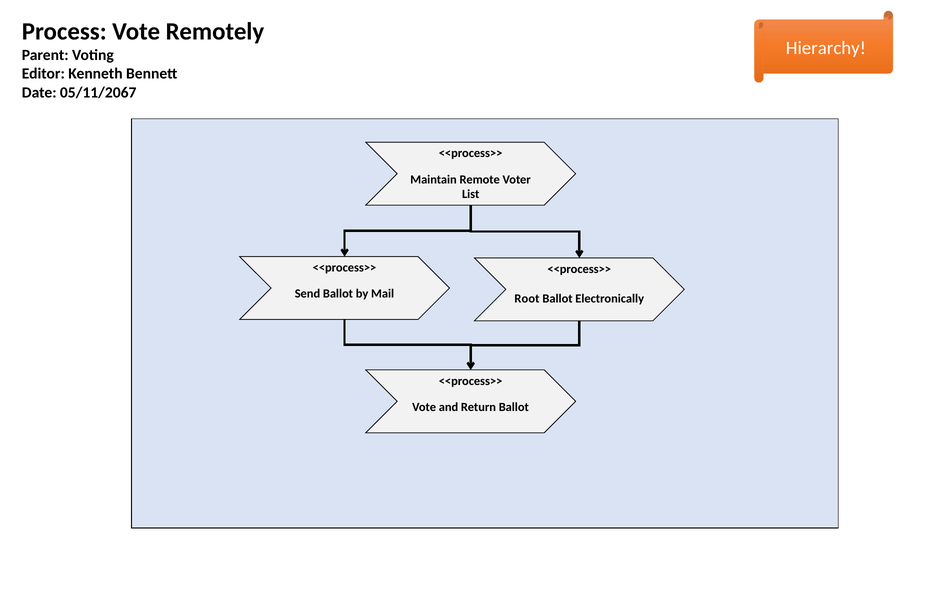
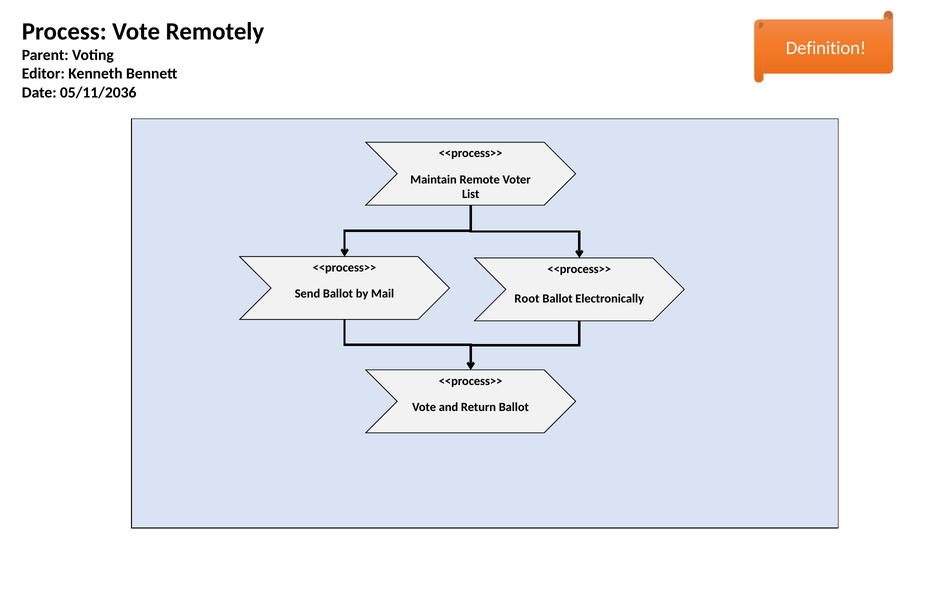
Hierarchy: Hierarchy -> Definition
05/11/2067: 05/11/2067 -> 05/11/2036
